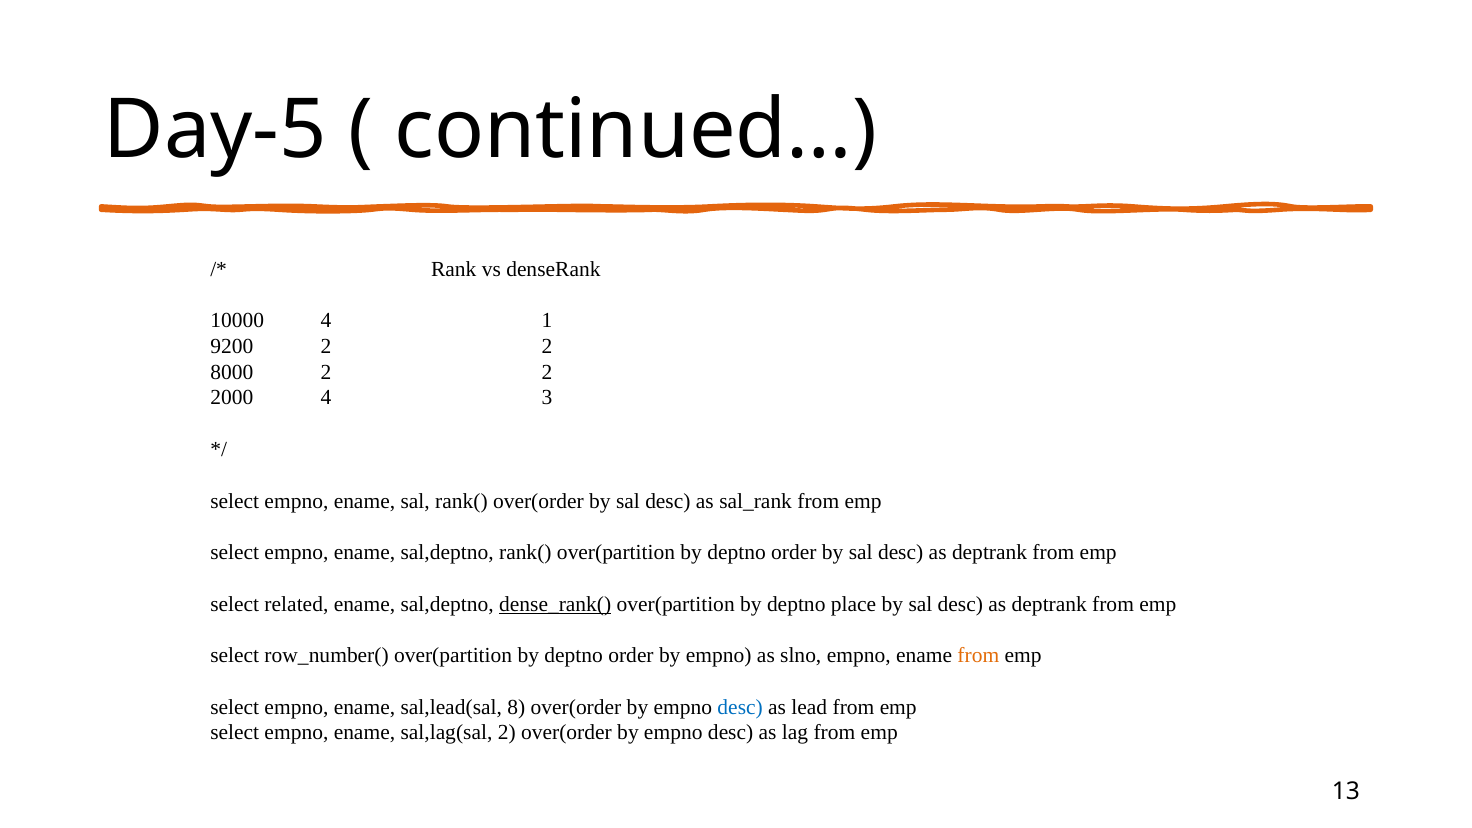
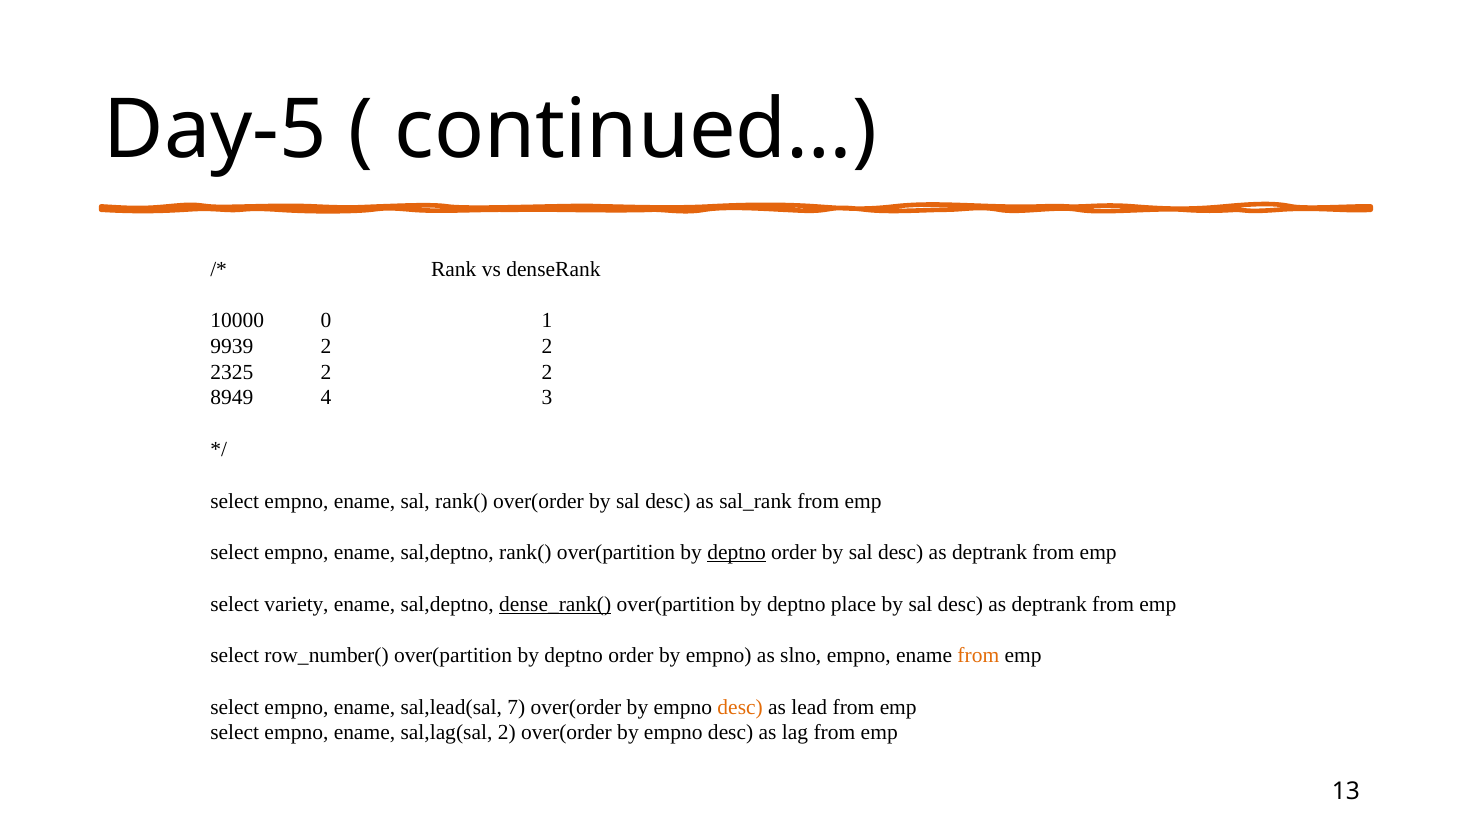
10000 4: 4 -> 0
9200: 9200 -> 9939
8000: 8000 -> 2325
2000: 2000 -> 8949
deptno at (737, 552) underline: none -> present
related: related -> variety
8: 8 -> 7
desc at (740, 707) colour: blue -> orange
